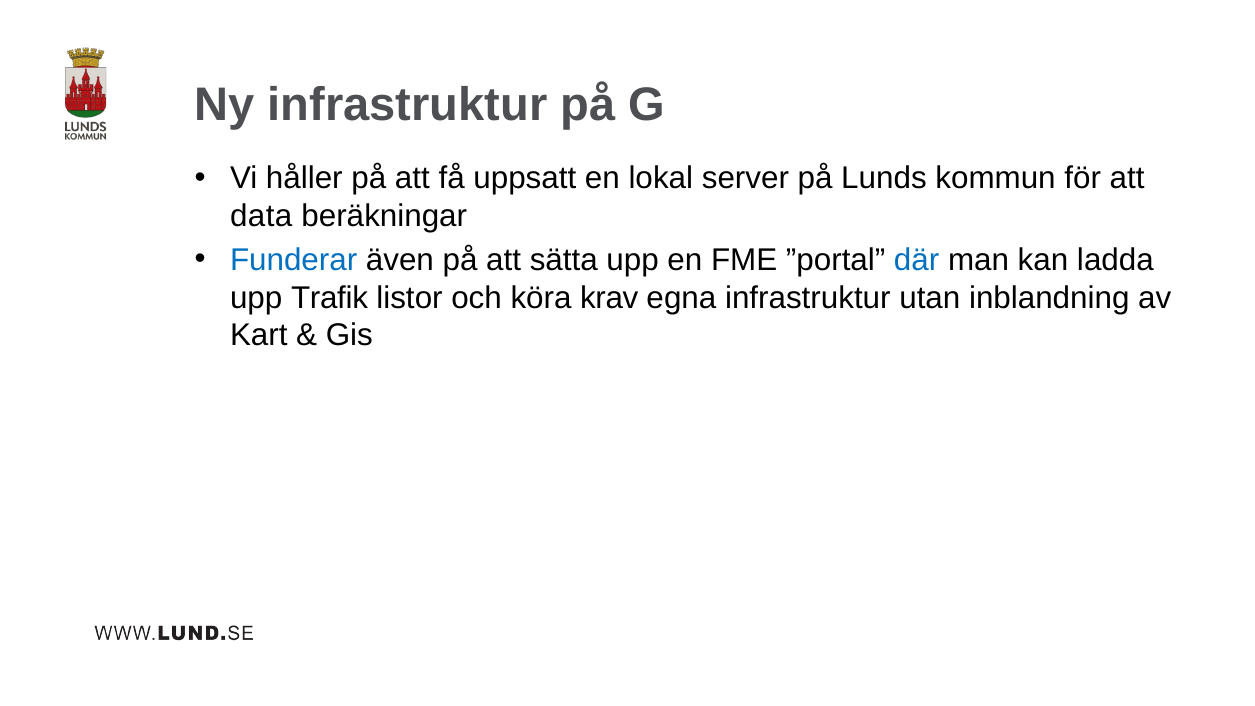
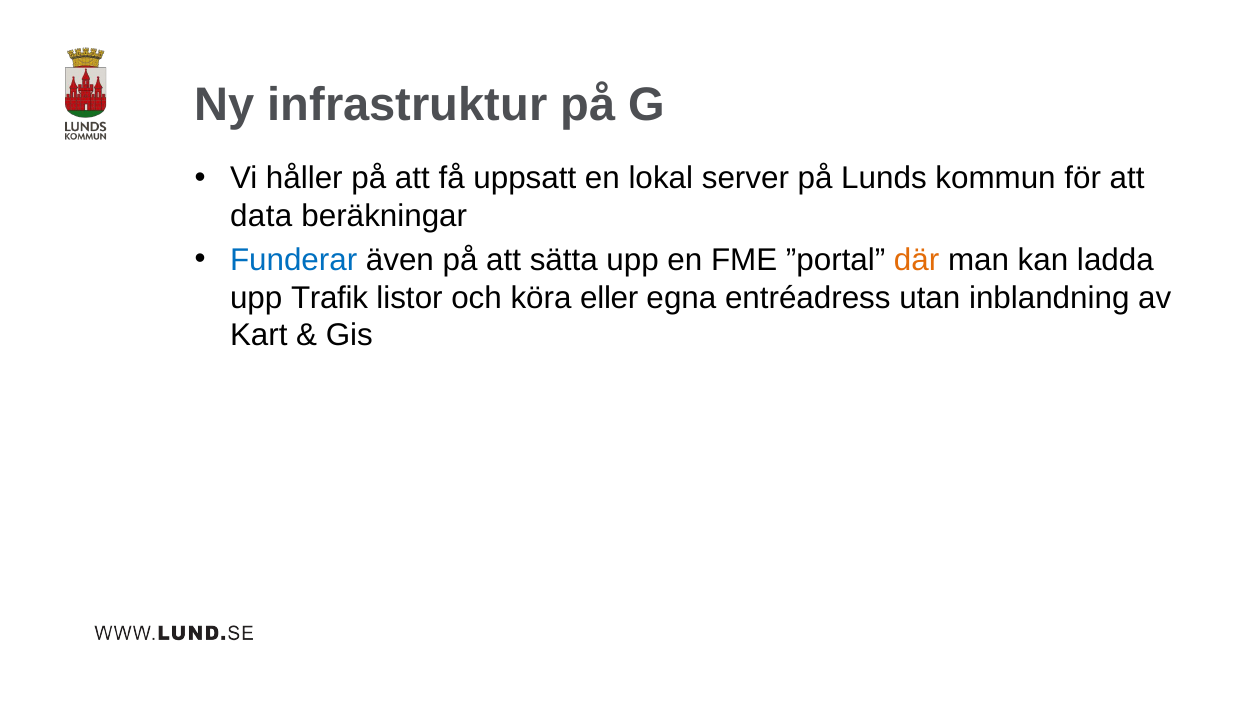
där colour: blue -> orange
krav: krav -> eller
egna infrastruktur: infrastruktur -> entréadress
